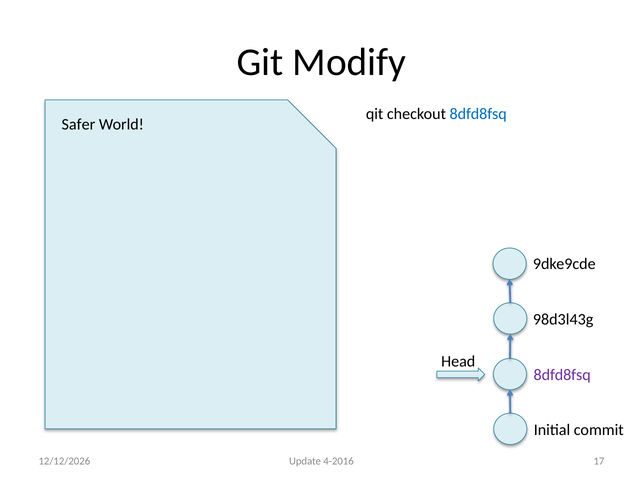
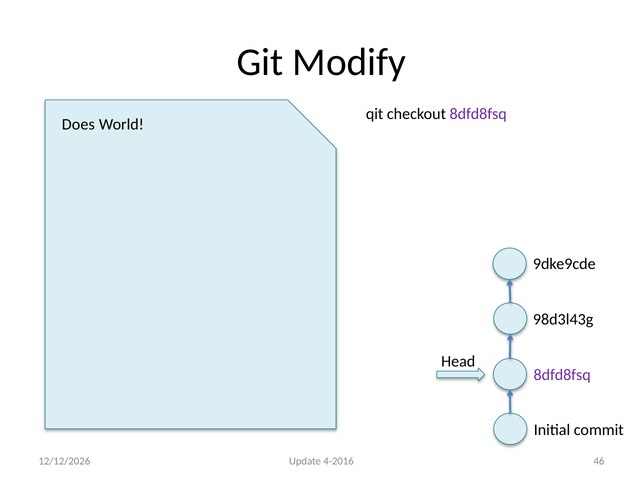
8dfd8fsq at (478, 114) colour: blue -> purple
Safer: Safer -> Does
17: 17 -> 46
